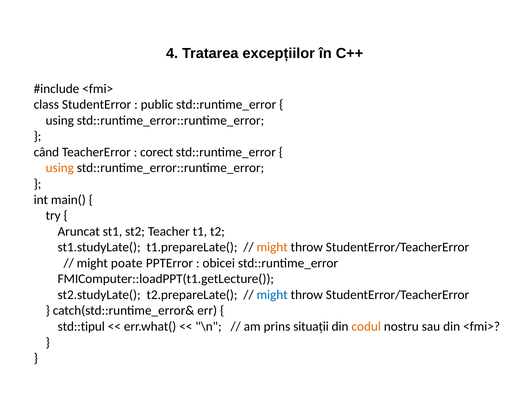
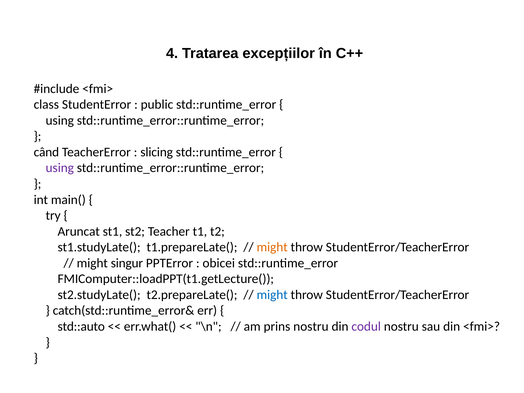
corect: corect -> slicing
using at (60, 168) colour: orange -> purple
poate: poate -> singur
std::tipul: std::tipul -> std::auto
prins situații: situații -> nostru
codul colour: orange -> purple
